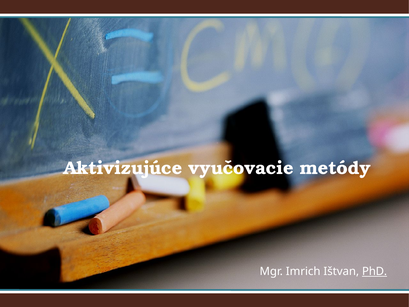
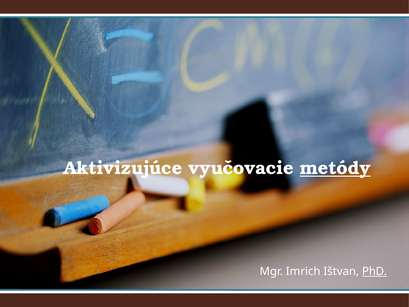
metódy underline: none -> present
